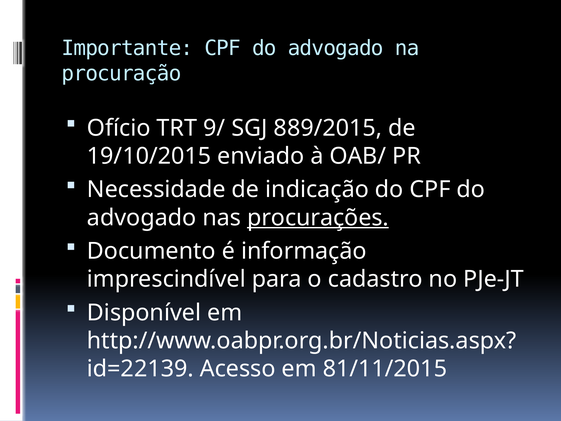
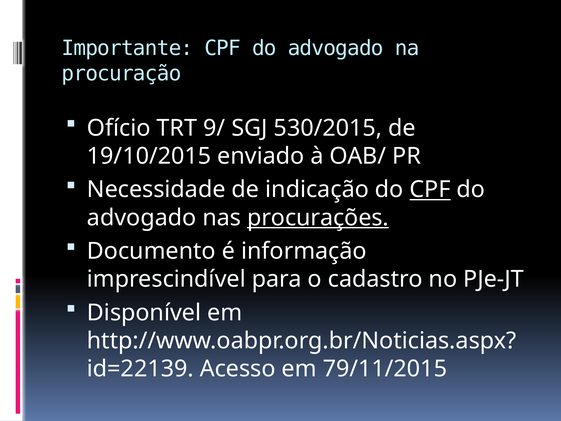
889/2015: 889/2015 -> 530/2015
CPF at (430, 190) underline: none -> present
81/11/2015: 81/11/2015 -> 79/11/2015
